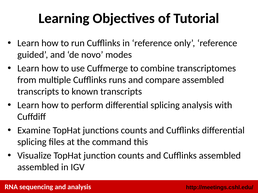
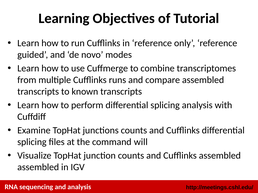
this: this -> will
